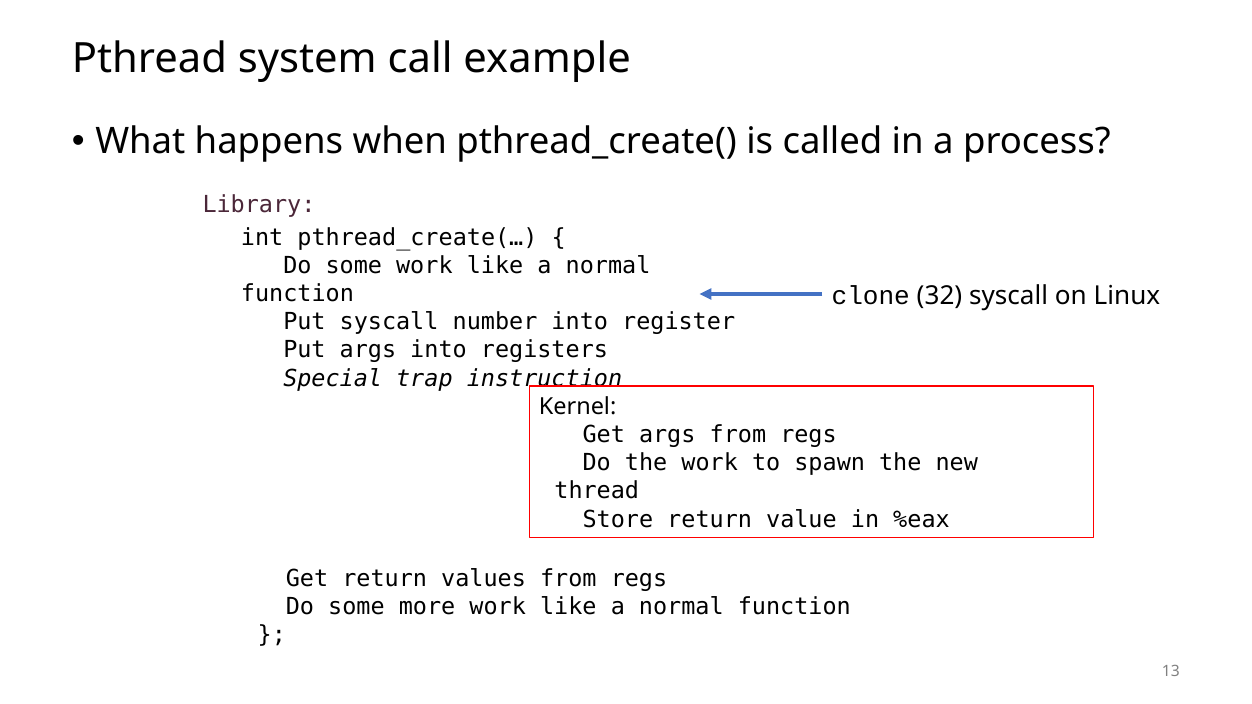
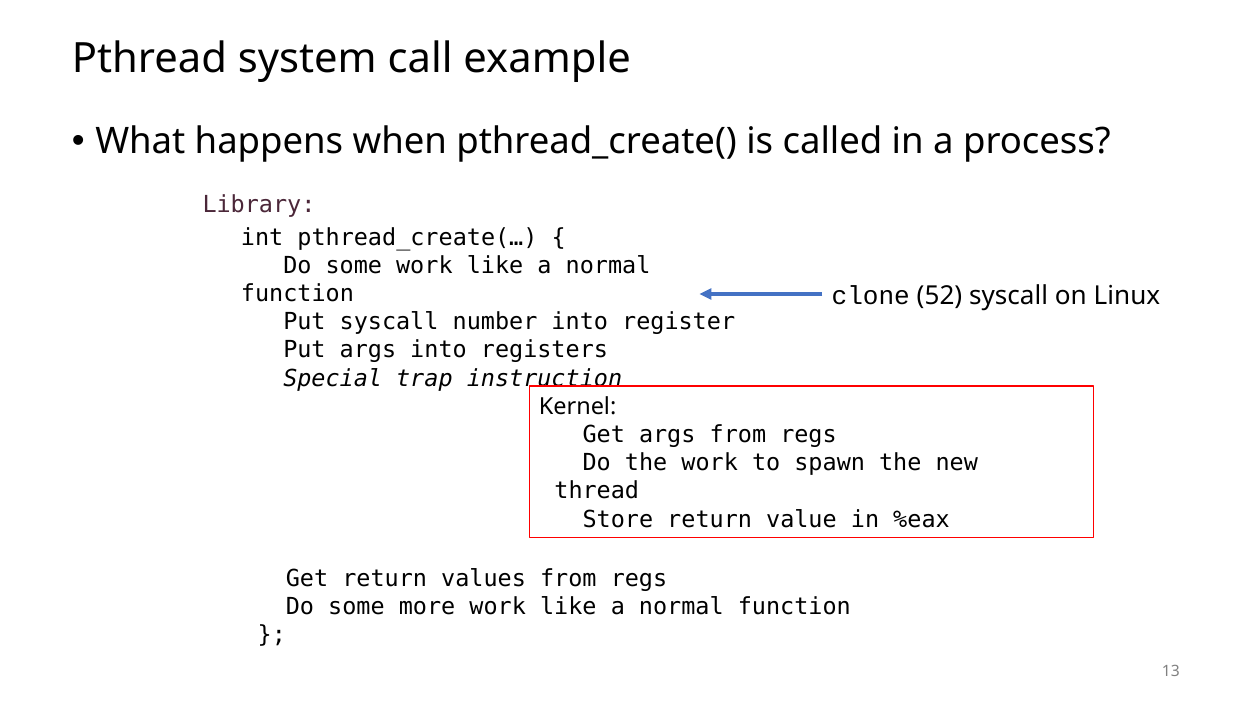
32: 32 -> 52
